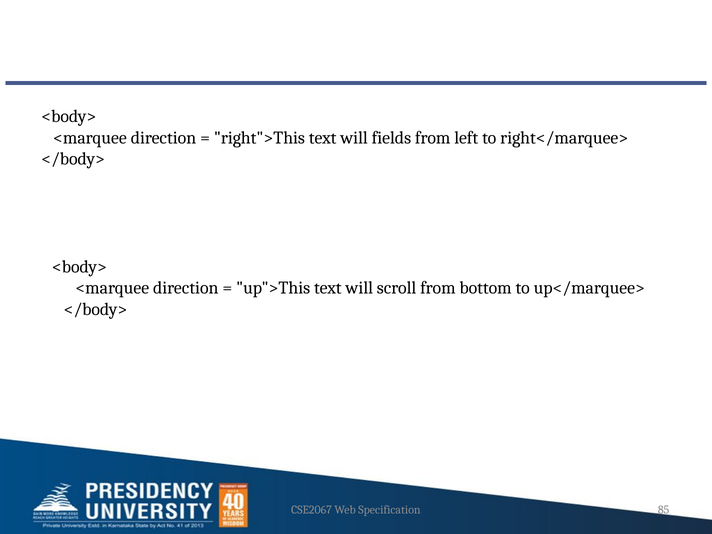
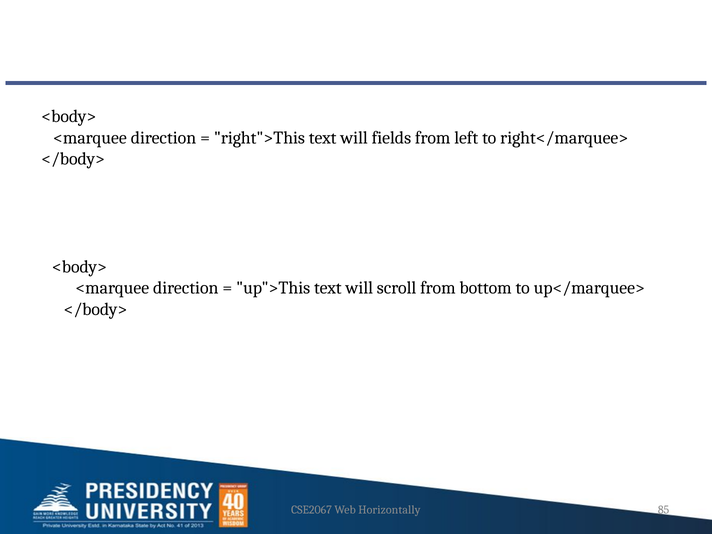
Specification: Specification -> Horizontally
